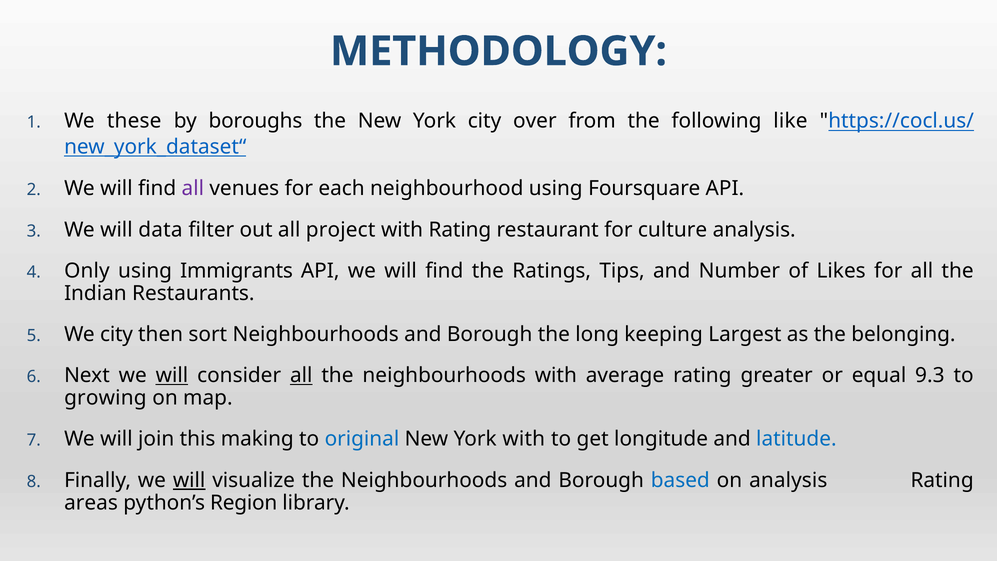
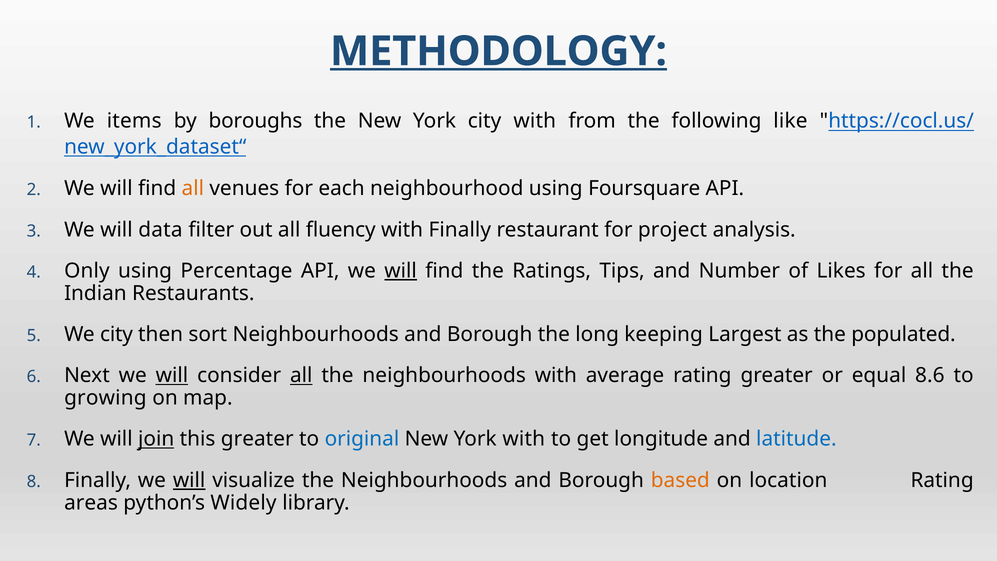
METHODOLOGY underline: none -> present
these: these -> items
city over: over -> with
all at (193, 188) colour: purple -> orange
project: project -> fluency
with Rating: Rating -> Finally
culture: culture -> project
Immigrants: Immigrants -> Percentage
will at (401, 271) underline: none -> present
belonging: belonging -> populated
9.3: 9.3 -> 8.6
join underline: none -> present
this making: making -> greater
based colour: blue -> orange
on analysis: analysis -> location
Region: Region -> Widely
